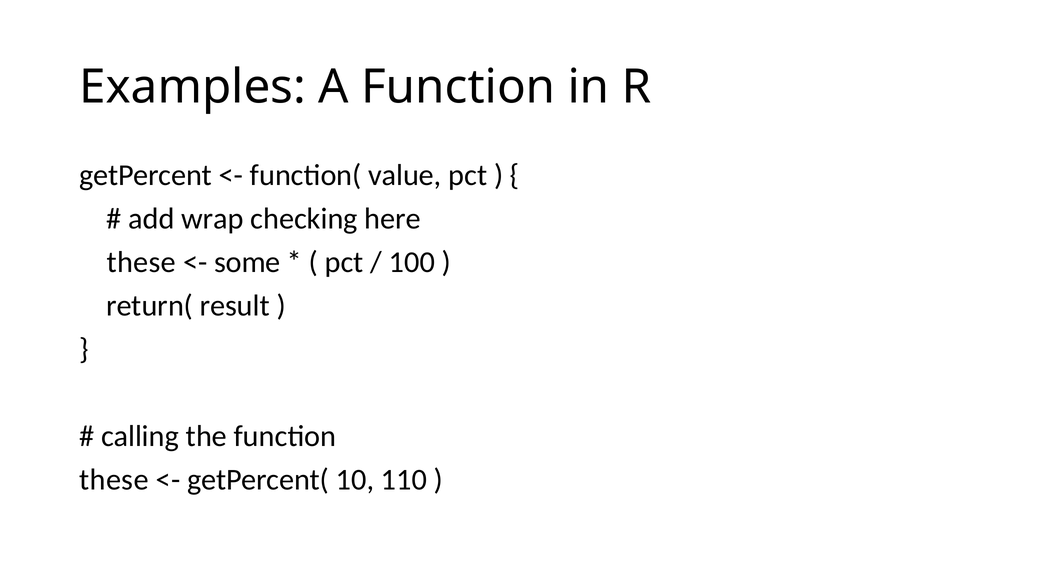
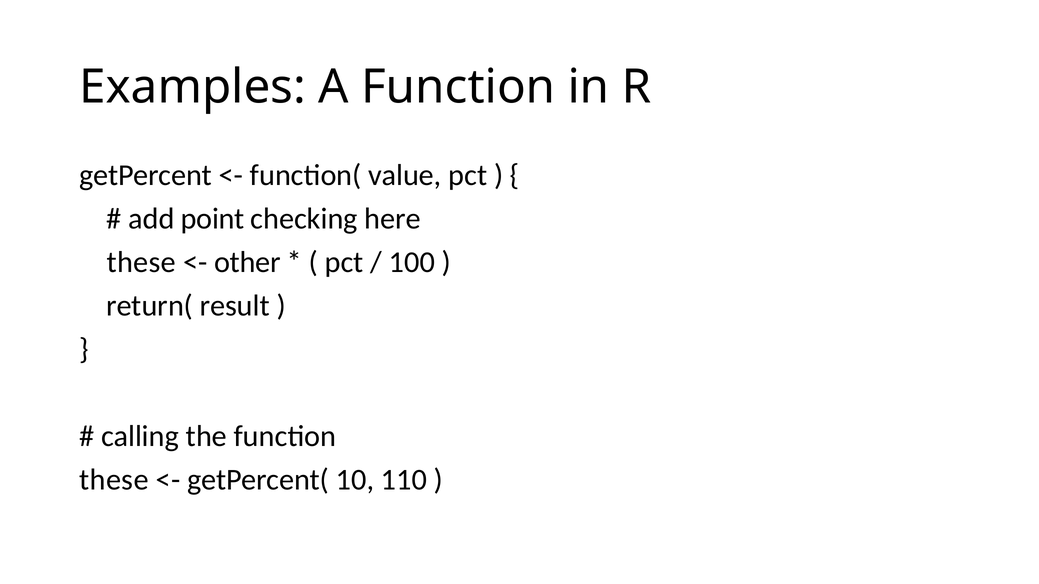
wrap: wrap -> point
some: some -> other
